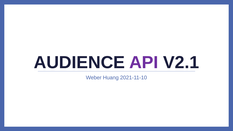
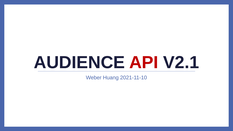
API colour: purple -> red
